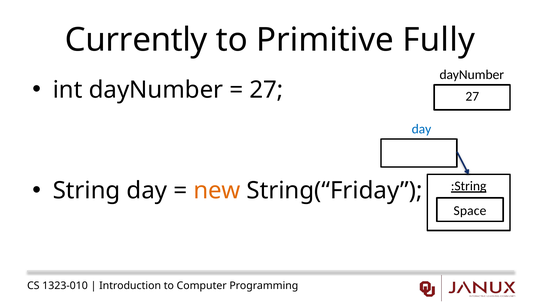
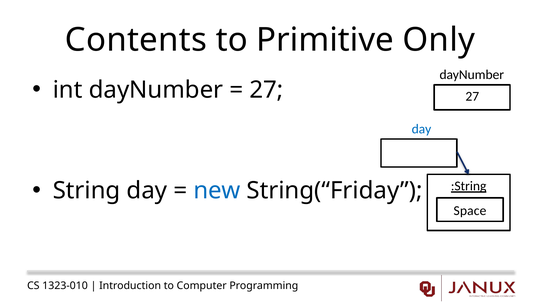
Currently: Currently -> Contents
Fully: Fully -> Only
new colour: orange -> blue
